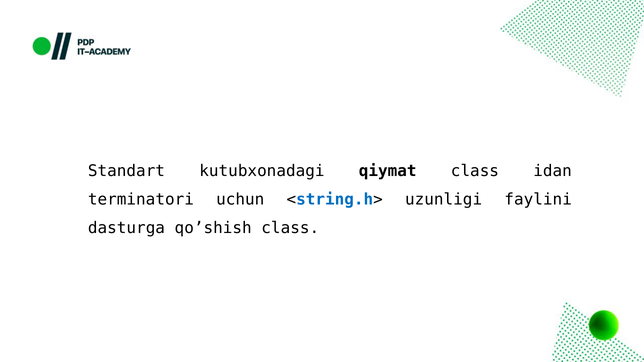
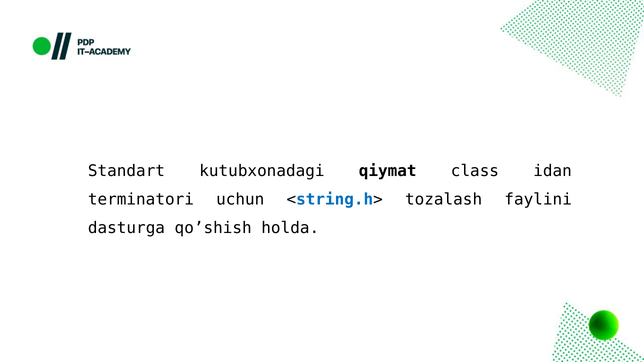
uzunligi: uzunligi -> tozalash
qo’shish class: class -> holda
